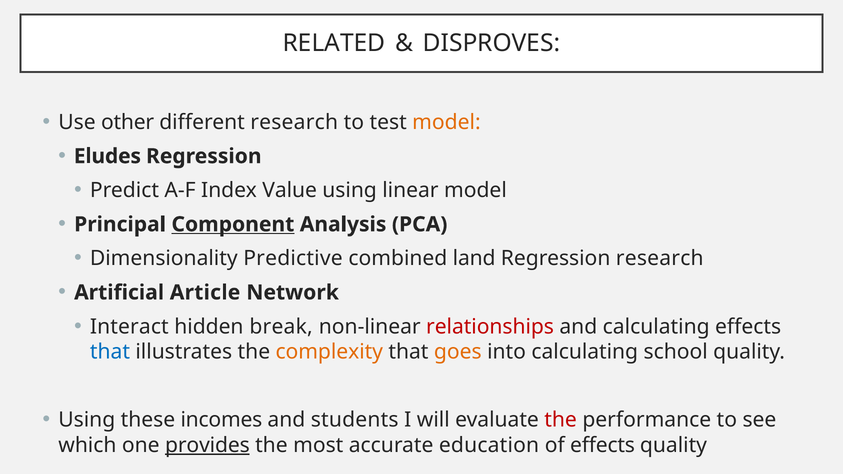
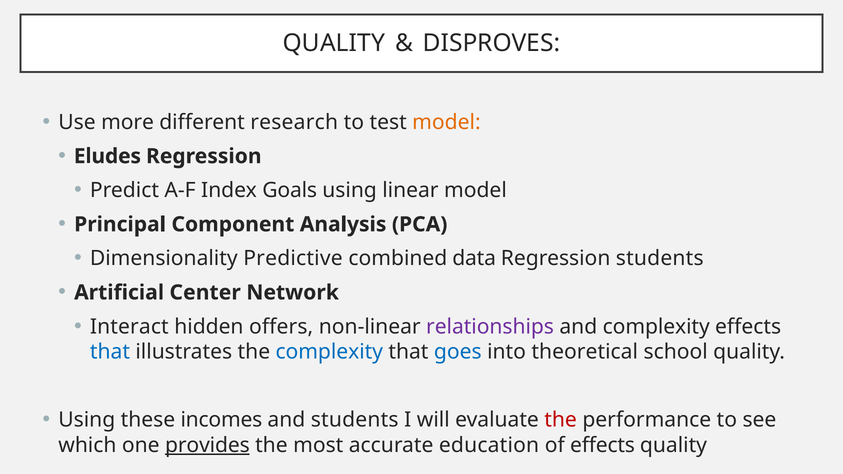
RELATED at (334, 43): RELATED -> QUALITY
other: other -> more
Value: Value -> Goals
Component underline: present -> none
land: land -> data
Regression research: research -> students
Article: Article -> Center
break: break -> offers
relationships colour: red -> purple
and calculating: calculating -> complexity
complexity at (329, 352) colour: orange -> blue
goes colour: orange -> blue
into calculating: calculating -> theoretical
